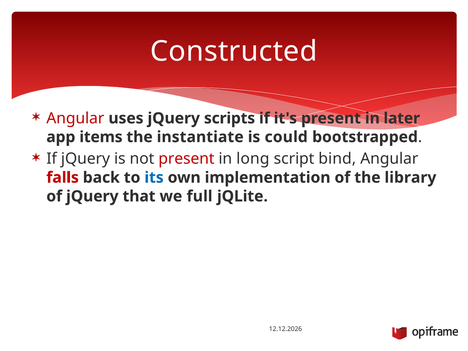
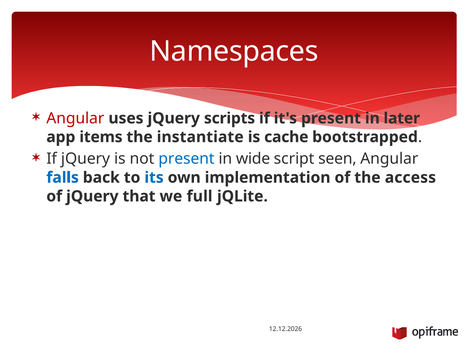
Constructed: Constructed -> Namespaces
could: could -> cache
present at (186, 159) colour: red -> blue
long: long -> wide
bind: bind -> seen
falls colour: red -> blue
library: library -> access
